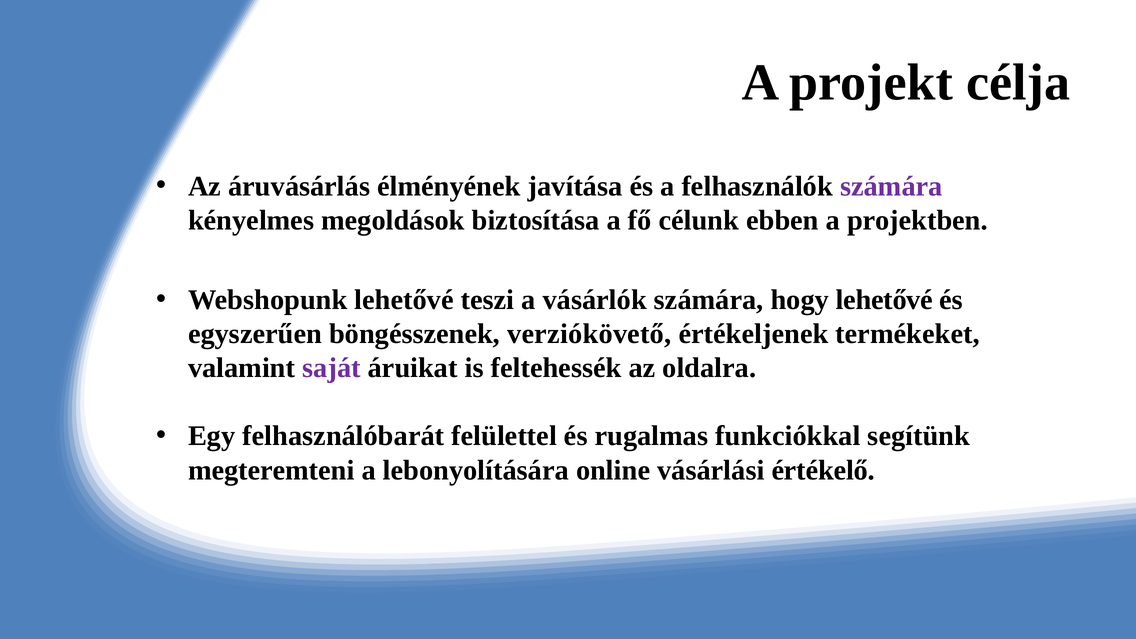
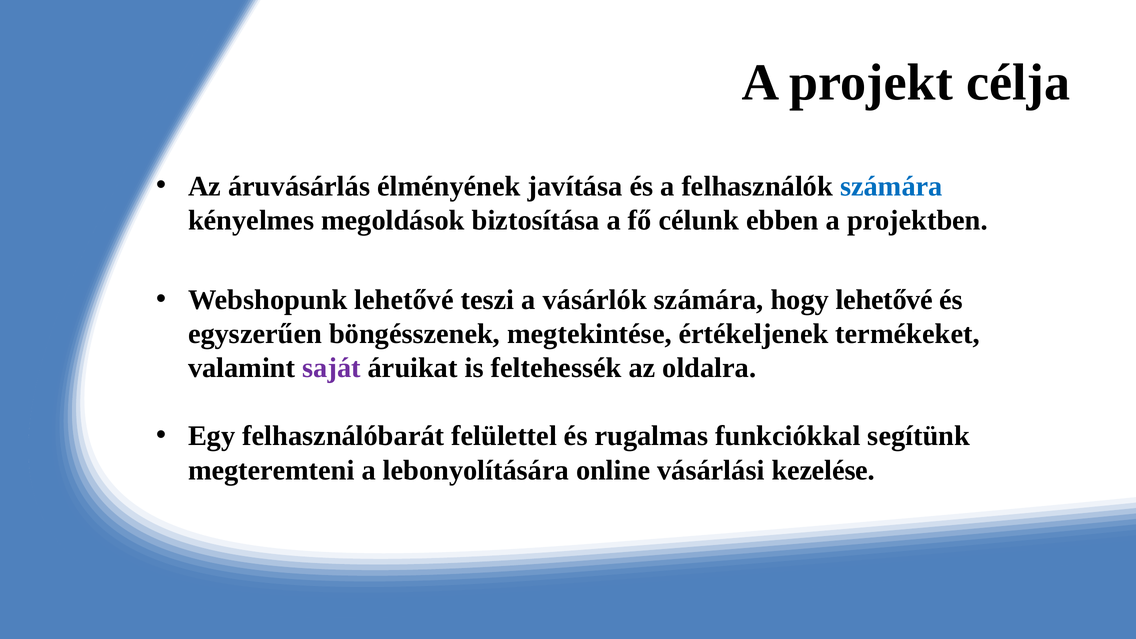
számára at (891, 186) colour: purple -> blue
verziókövető: verziókövető -> megtekintése
értékelő: értékelő -> kezelése
